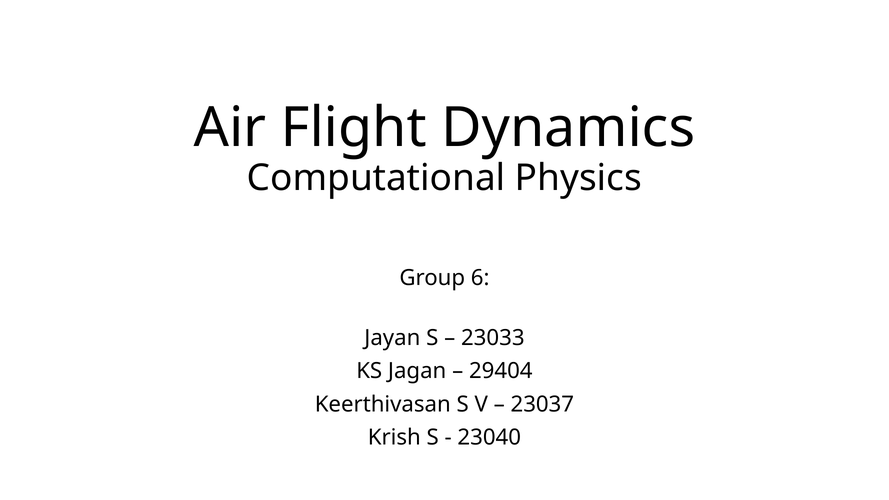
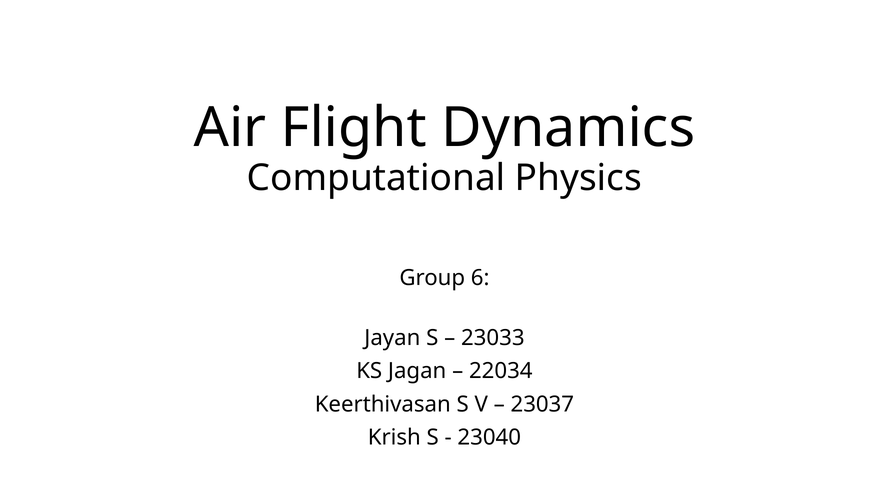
29404: 29404 -> 22034
